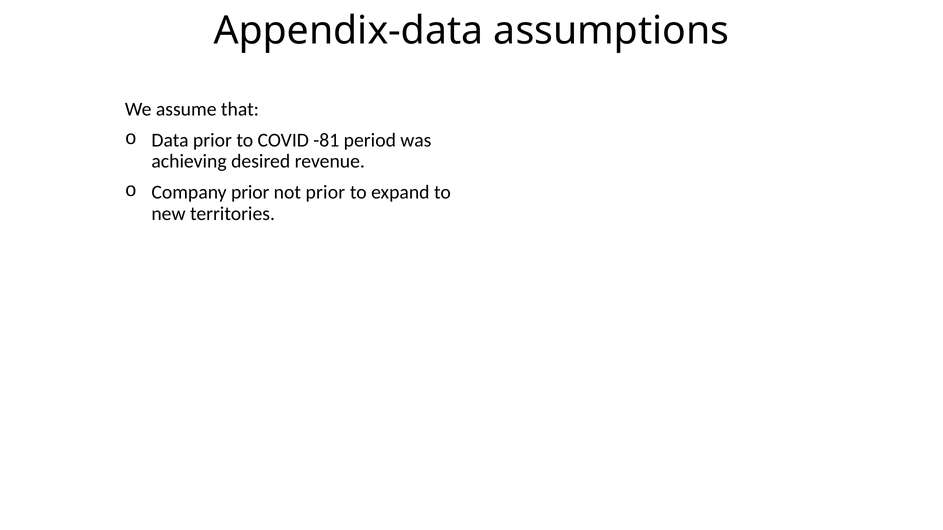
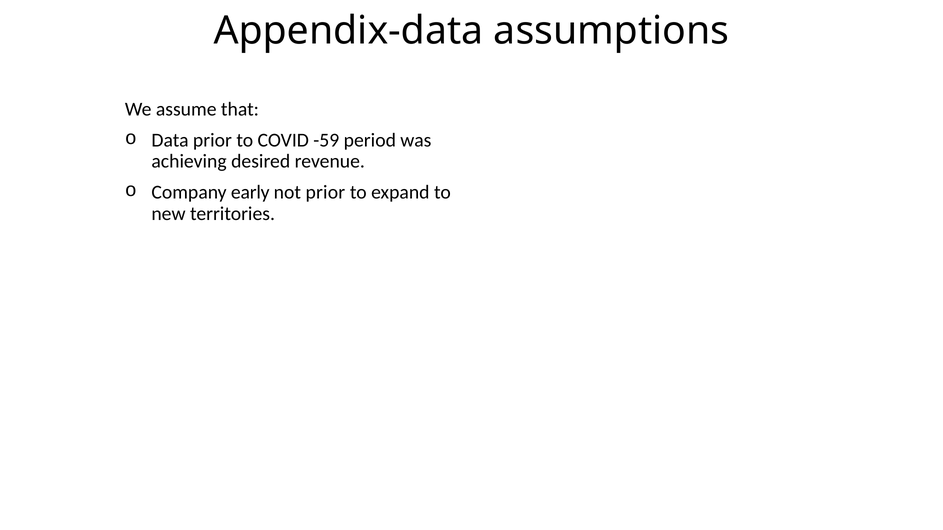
-81: -81 -> -59
Company prior: prior -> early
